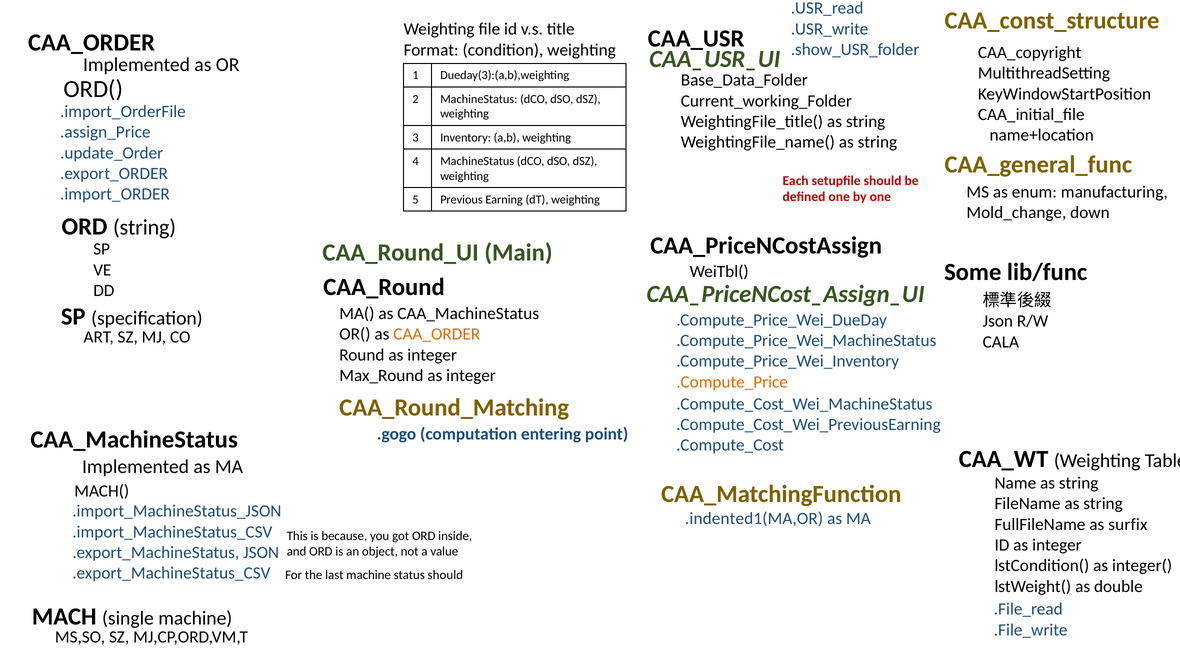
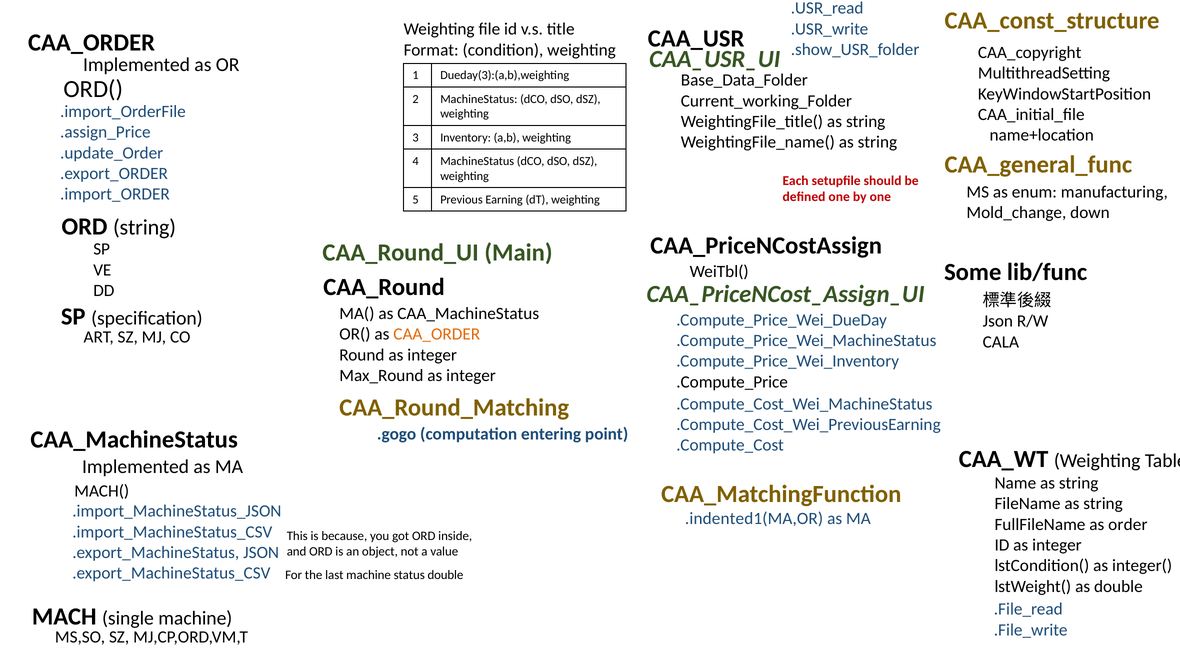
.Compute_Price colour: orange -> black
surfix: surfix -> order
status should: should -> double
